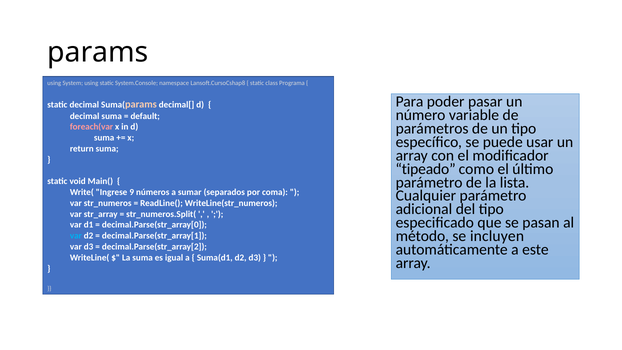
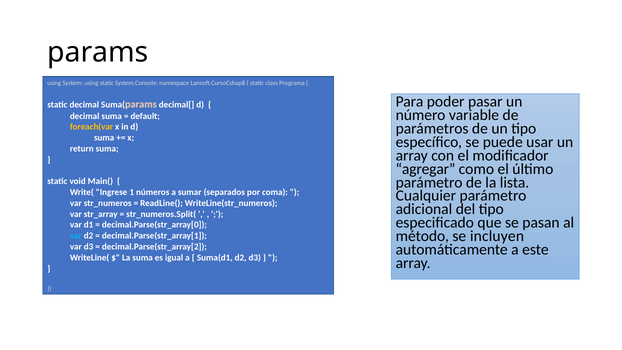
foreach(var colour: pink -> yellow
tipeado: tipeado -> agregar
9: 9 -> 1
